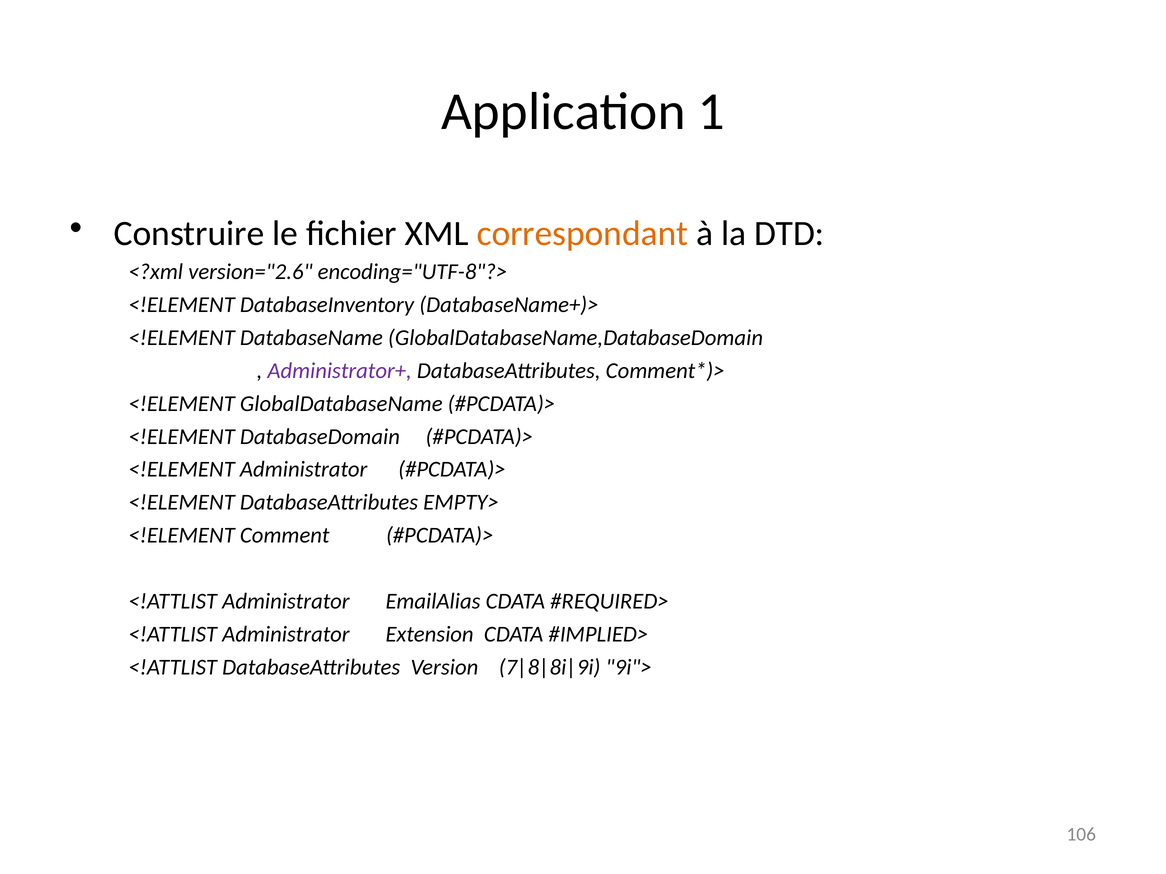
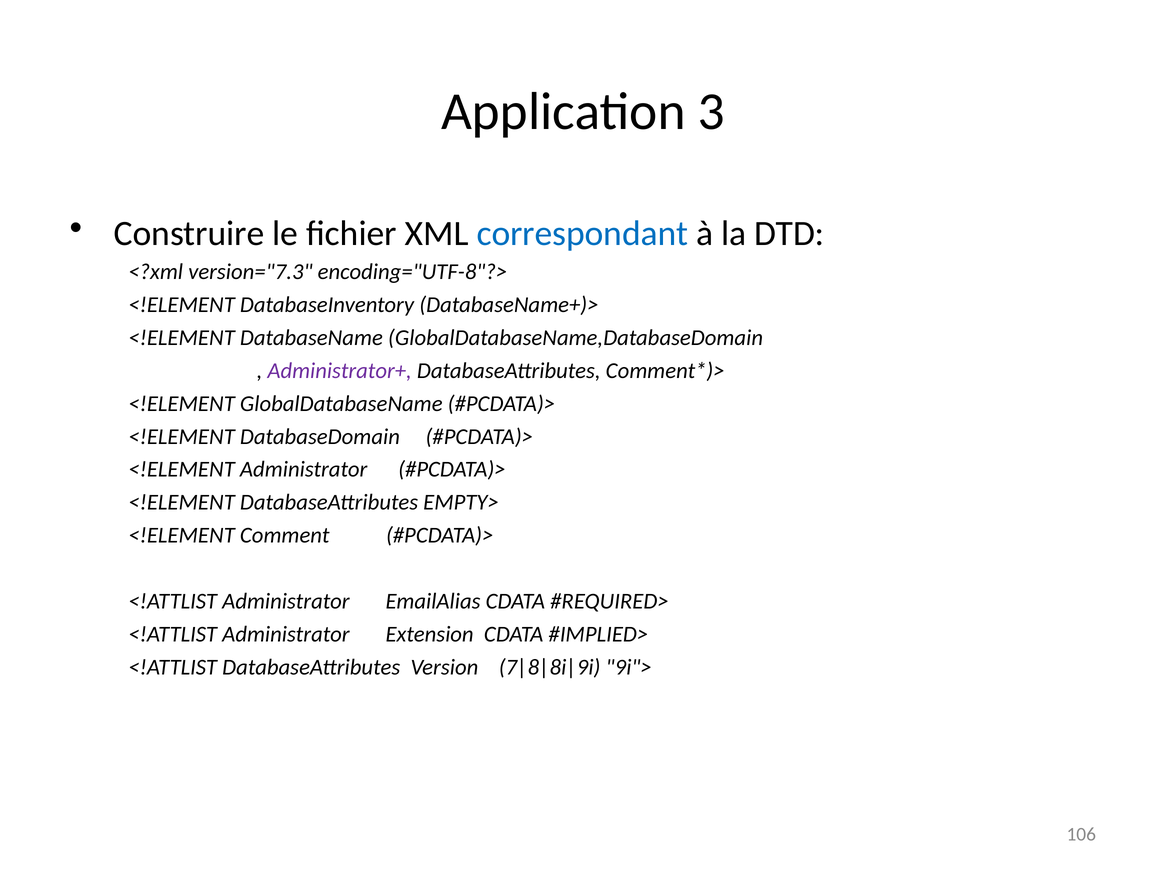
1: 1 -> 3
correspondant colour: orange -> blue
version="2.6: version="2.6 -> version="7.3
